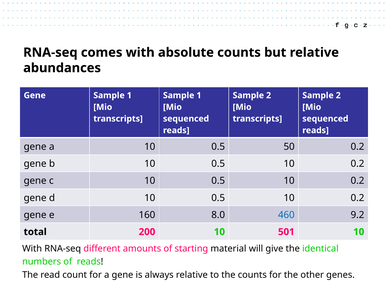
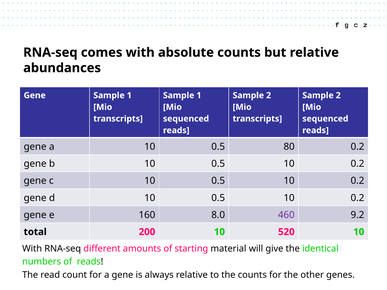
50: 50 -> 80
460 colour: blue -> purple
501: 501 -> 520
